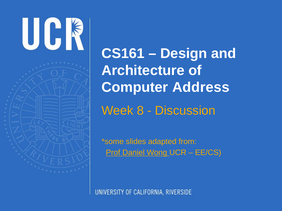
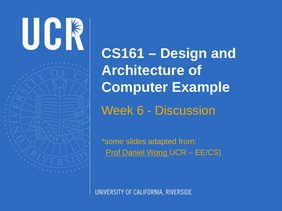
Address: Address -> Example
8: 8 -> 6
